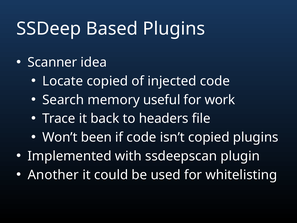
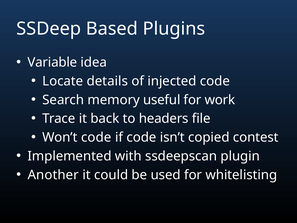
Scanner: Scanner -> Variable
Locate copied: copied -> details
Won’t been: been -> code
copied plugins: plugins -> contest
